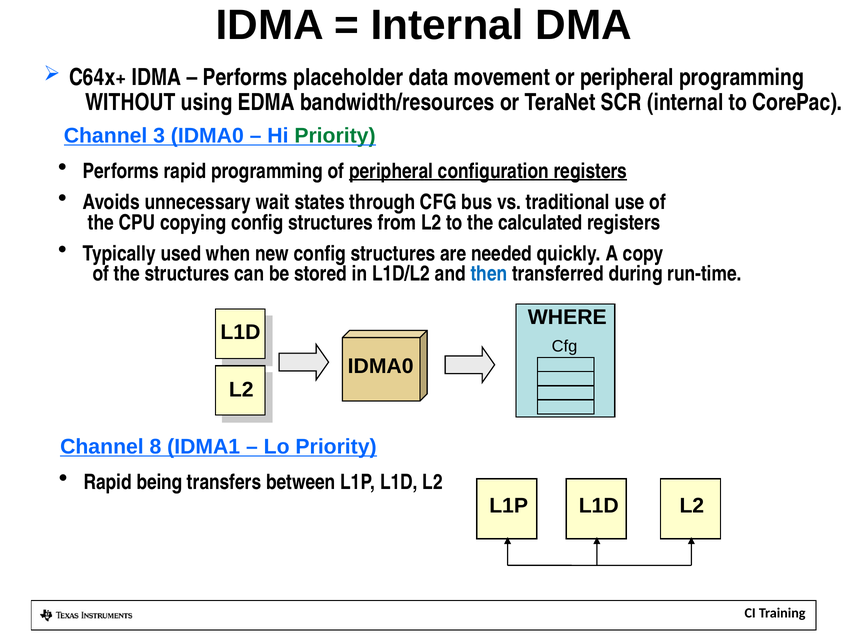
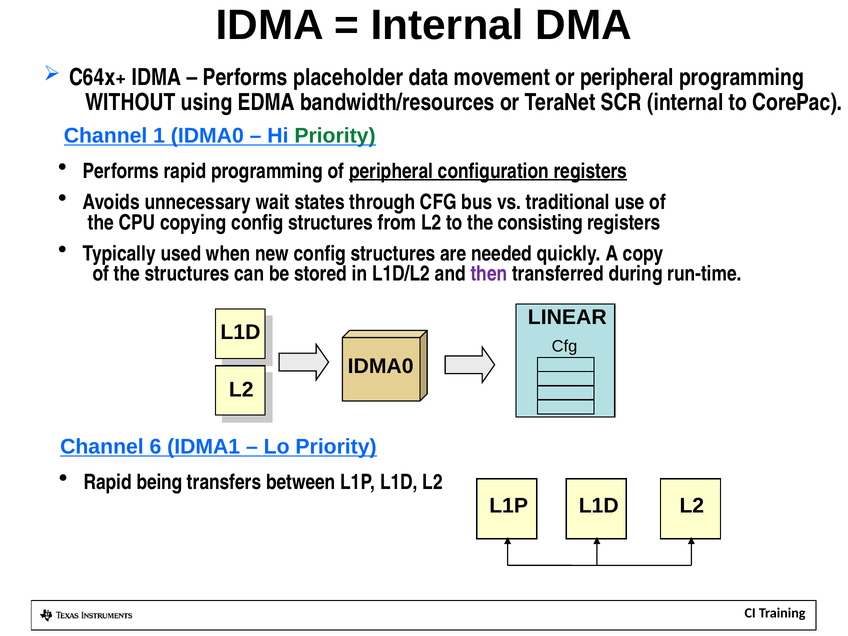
3: 3 -> 1
calculated: calculated -> consisting
then colour: blue -> purple
WHERE: WHERE -> LINEAR
8: 8 -> 6
